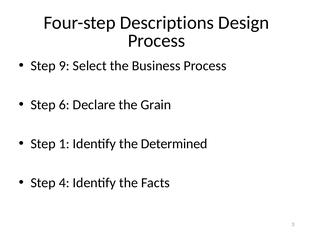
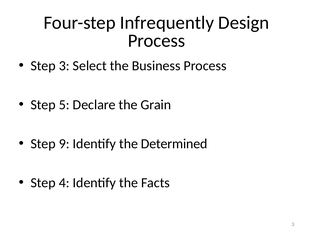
Descriptions: Descriptions -> Infrequently
Step 9: 9 -> 3
6: 6 -> 5
1: 1 -> 9
